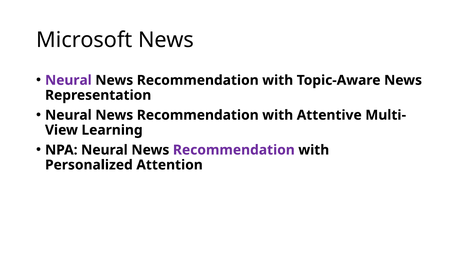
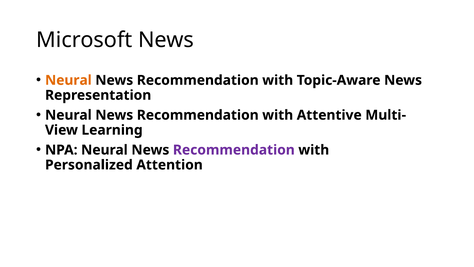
Neural at (68, 80) colour: purple -> orange
